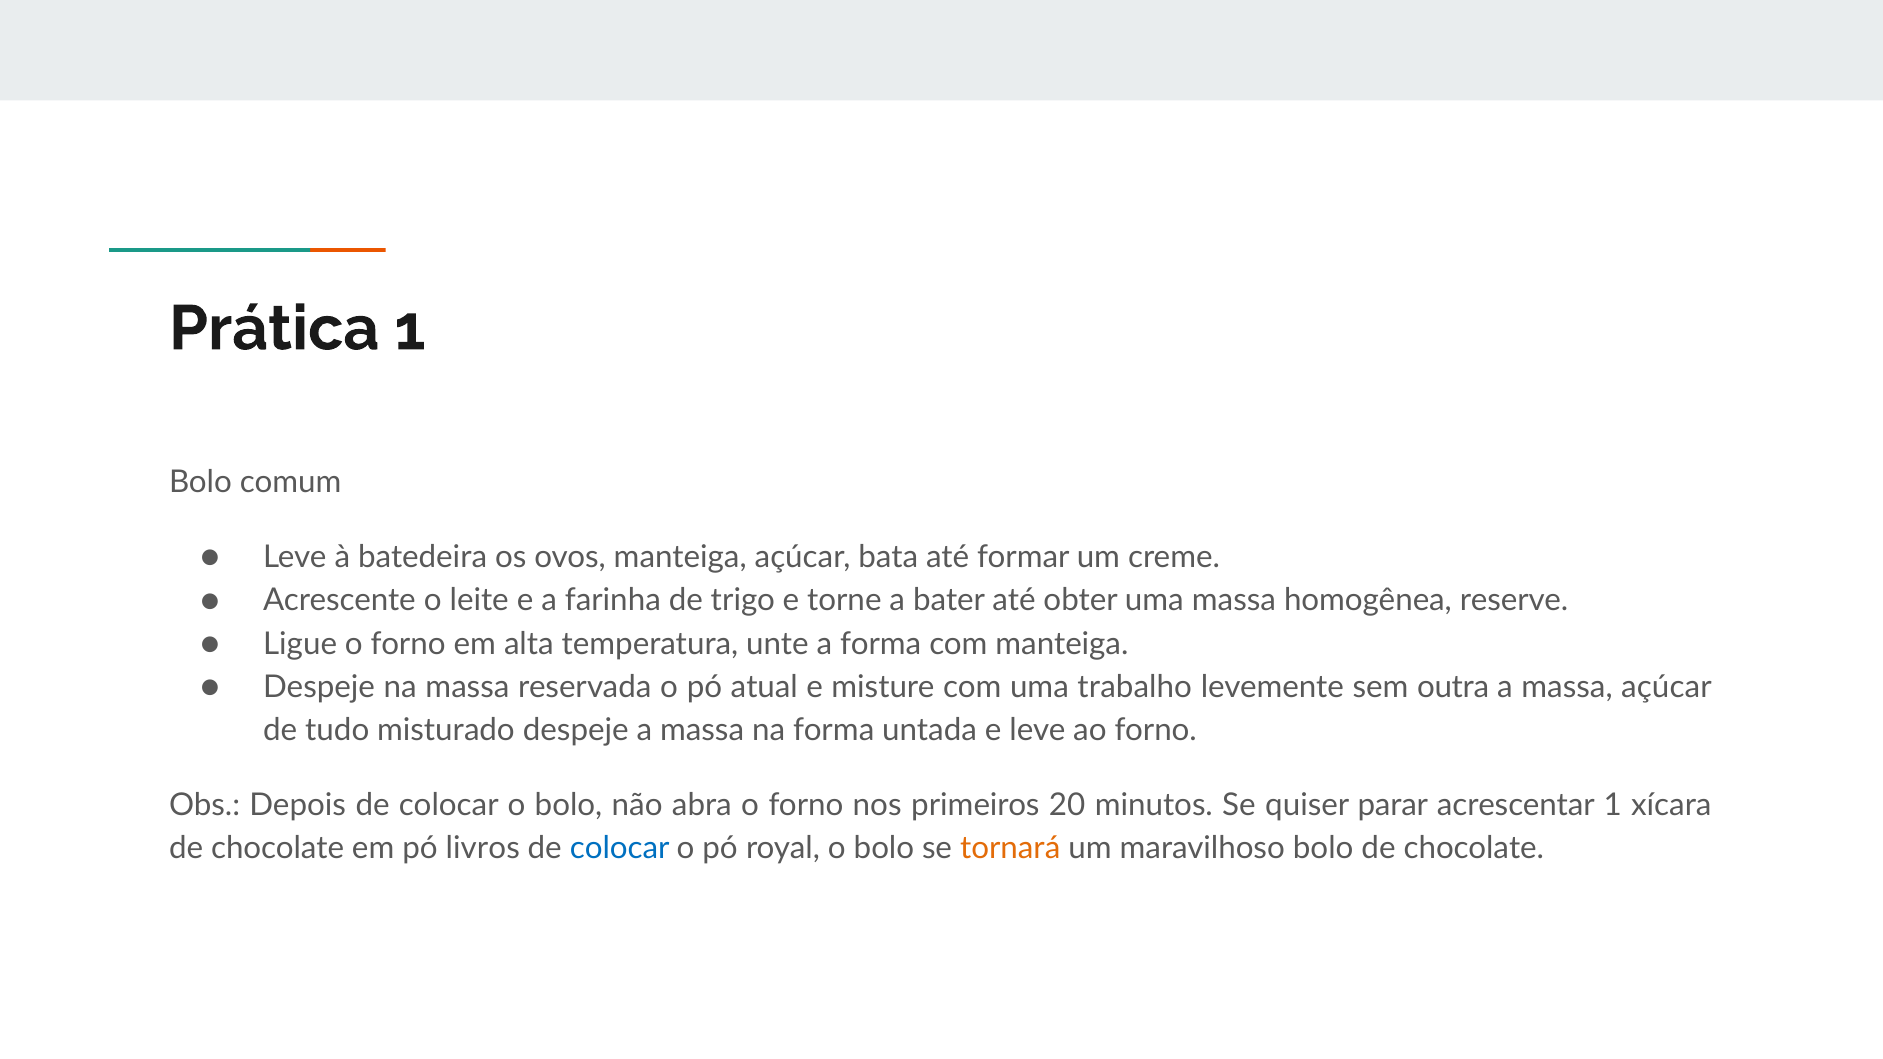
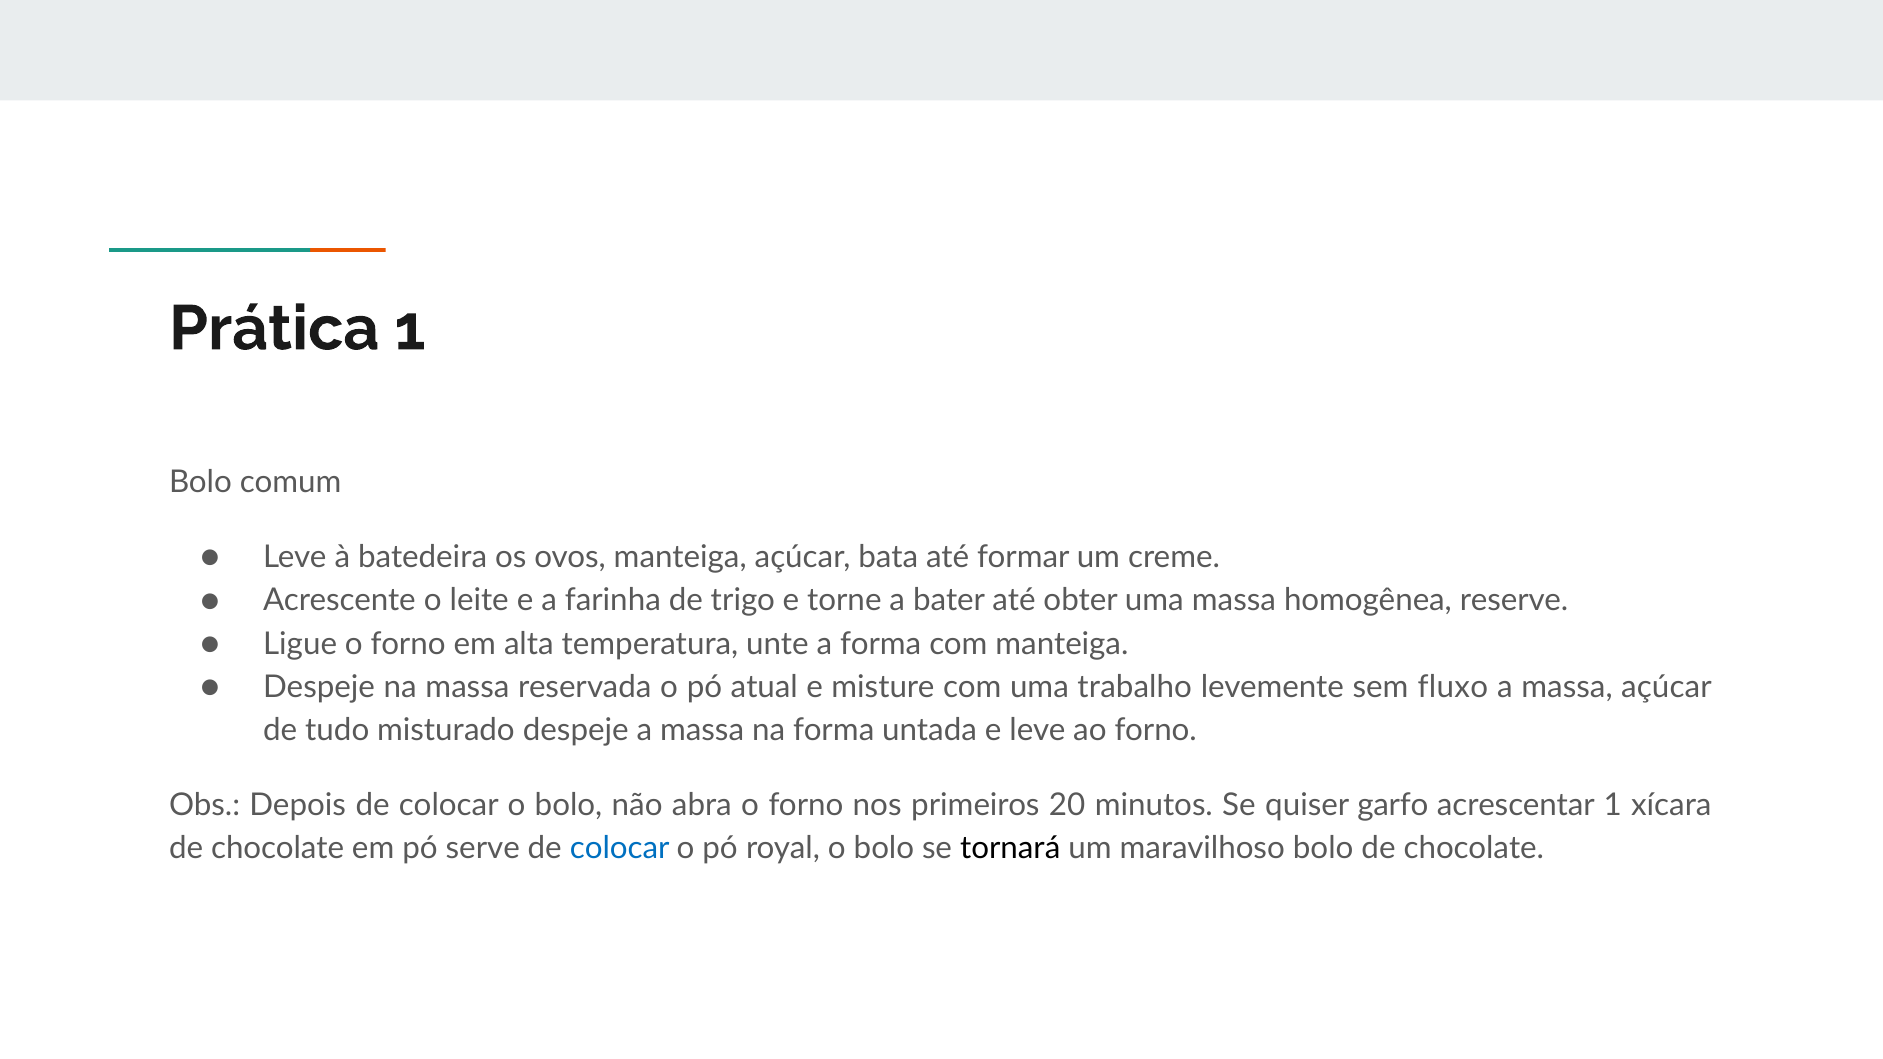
outra: outra -> fluxo
parar: parar -> garfo
livros: livros -> serve
tornará colour: orange -> black
